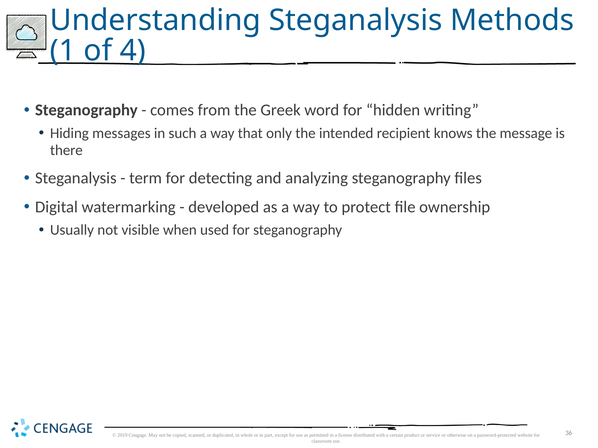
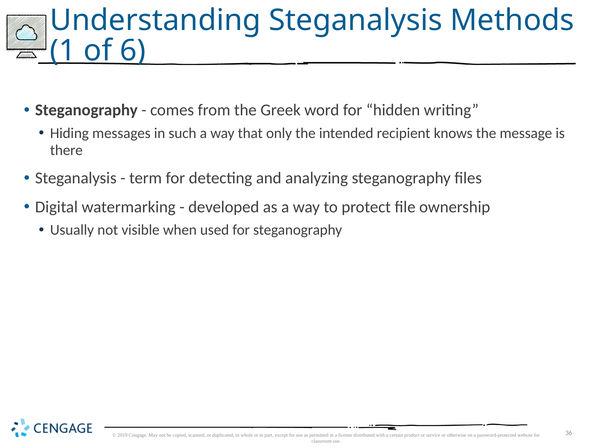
4: 4 -> 6
